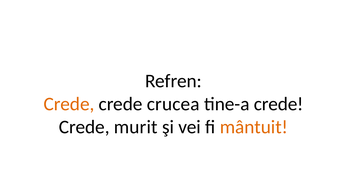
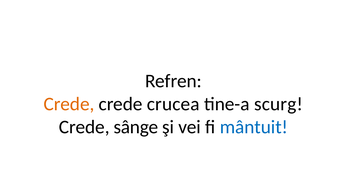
tine-a crede: crede -> scurg
murit: murit -> sânge
mântuit colour: orange -> blue
